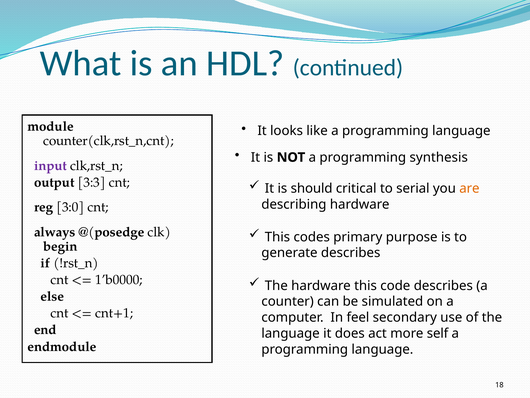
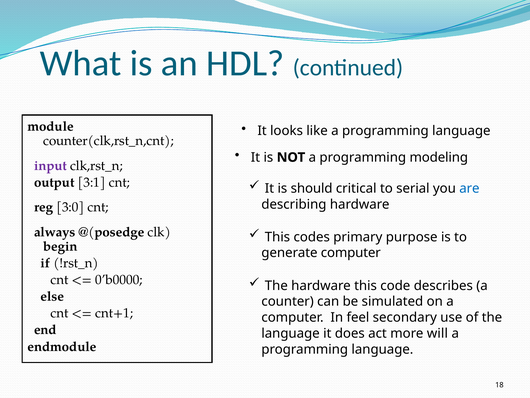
synthesis: synthesis -> modeling
3:3: 3:3 -> 3:1
are colour: orange -> blue
generate describes: describes -> computer
1’b0000: 1’b0000 -> 0’b0000
self: self -> will
